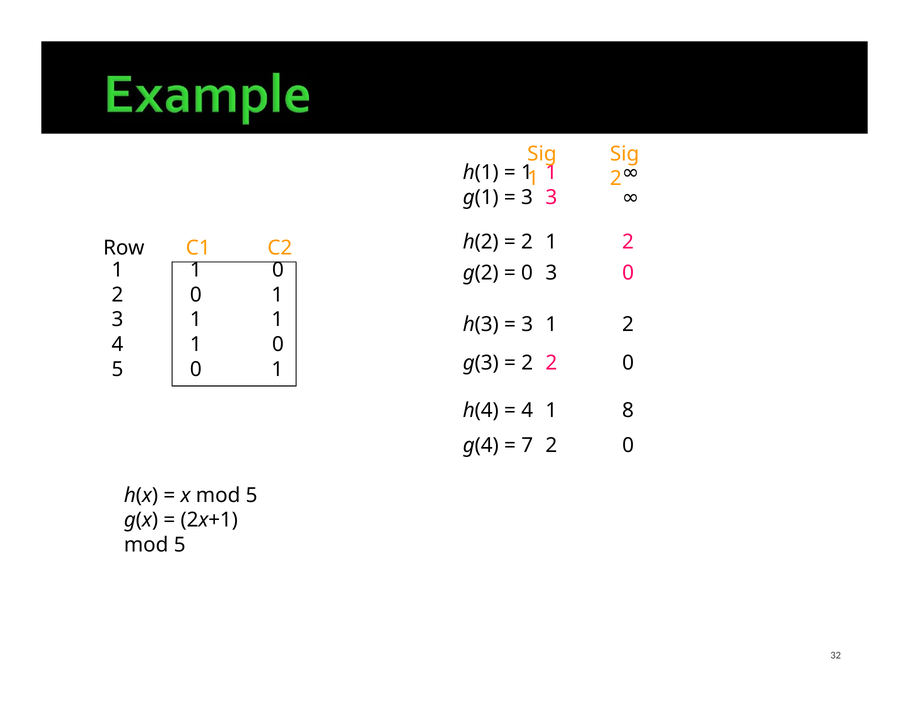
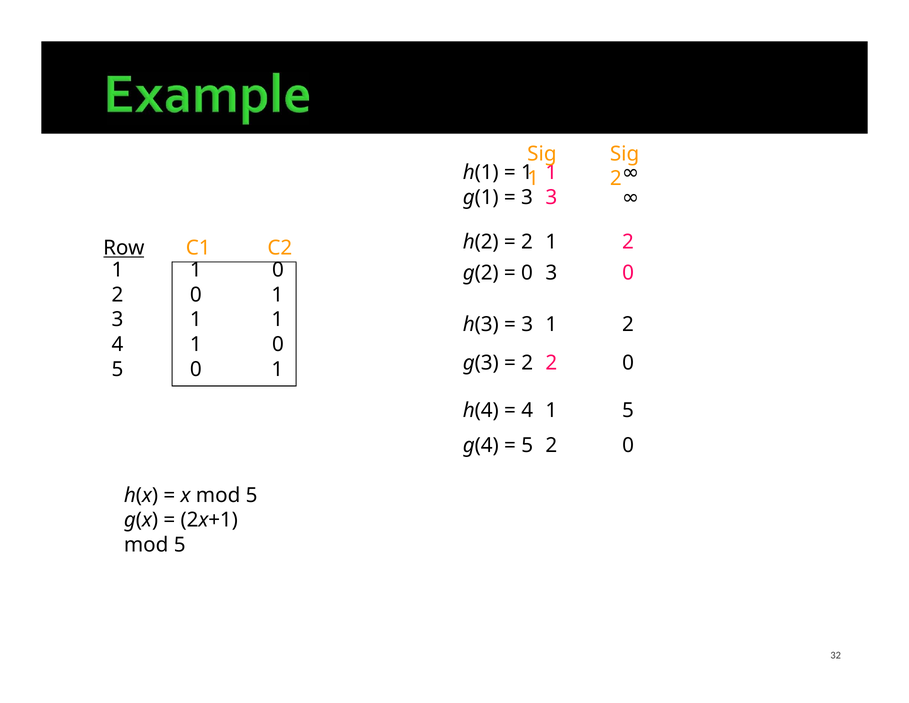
Row underline: none -> present
1 8: 8 -> 5
7 at (527, 445): 7 -> 5
